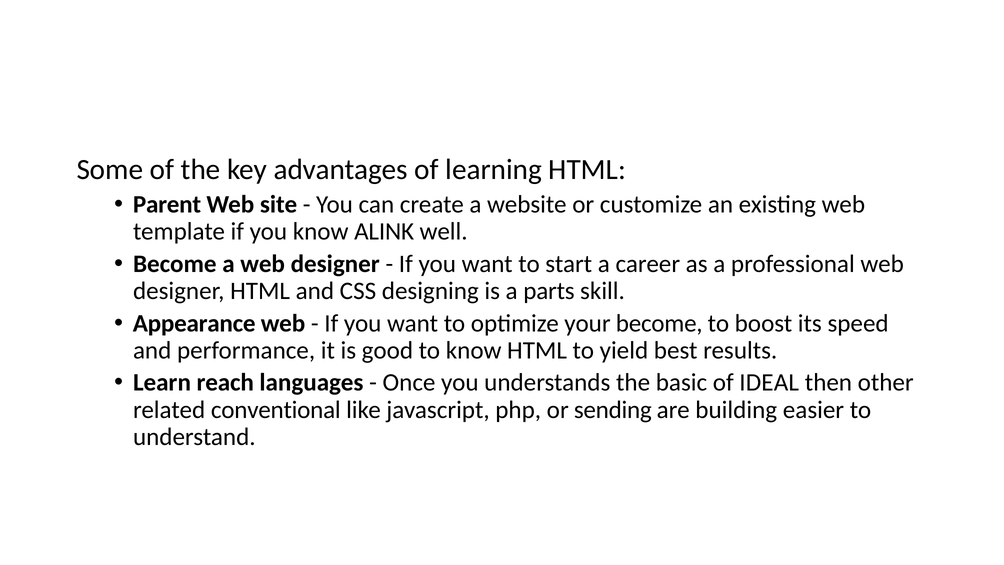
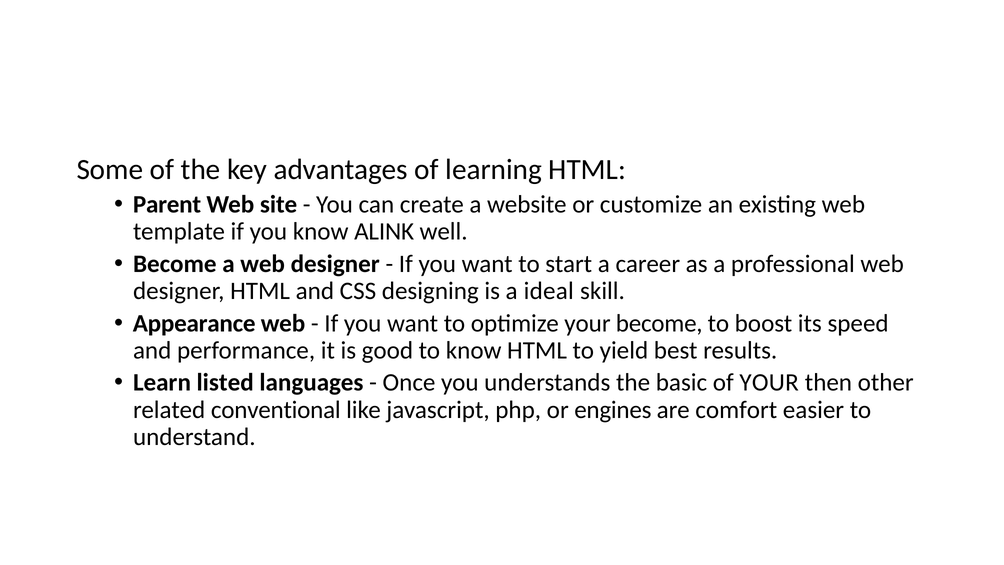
parts: parts -> ideal
reach: reach -> listed
of IDEAL: IDEAL -> YOUR
sending: sending -> engines
building: building -> comfort
